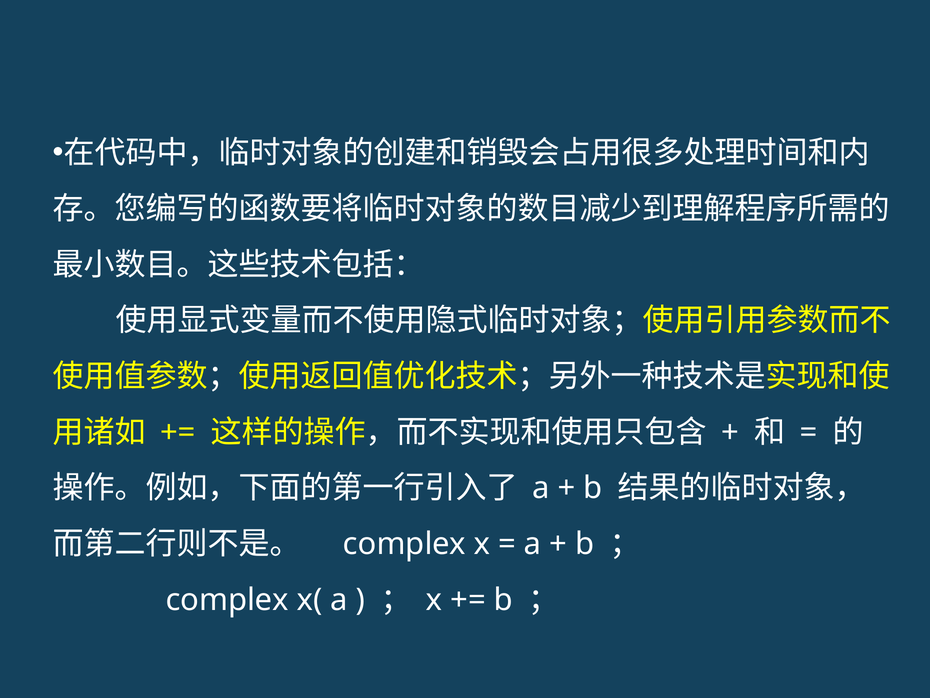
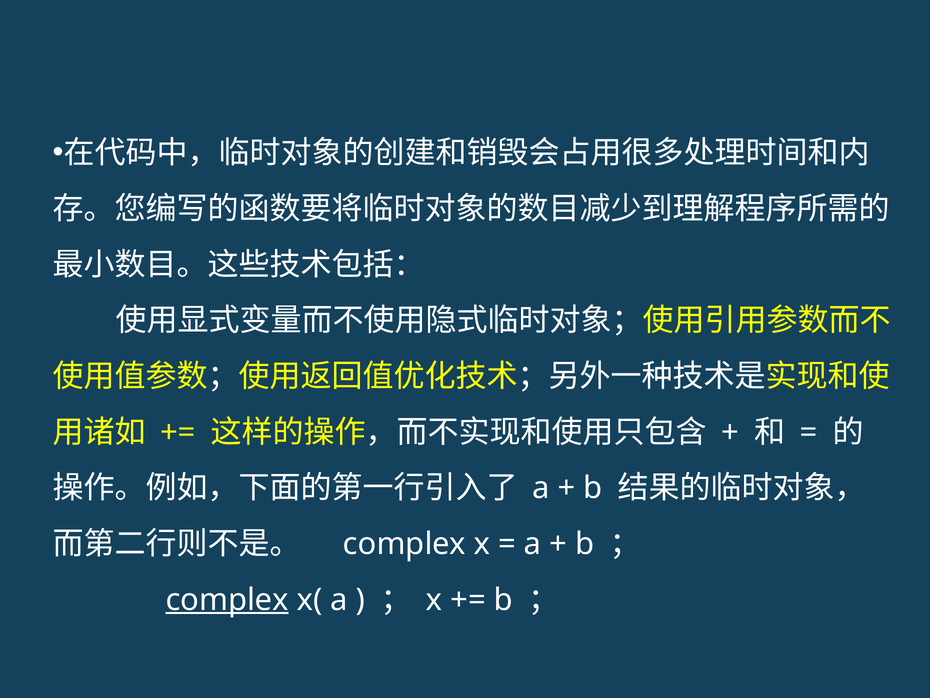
complex at (227, 599) underline: none -> present
